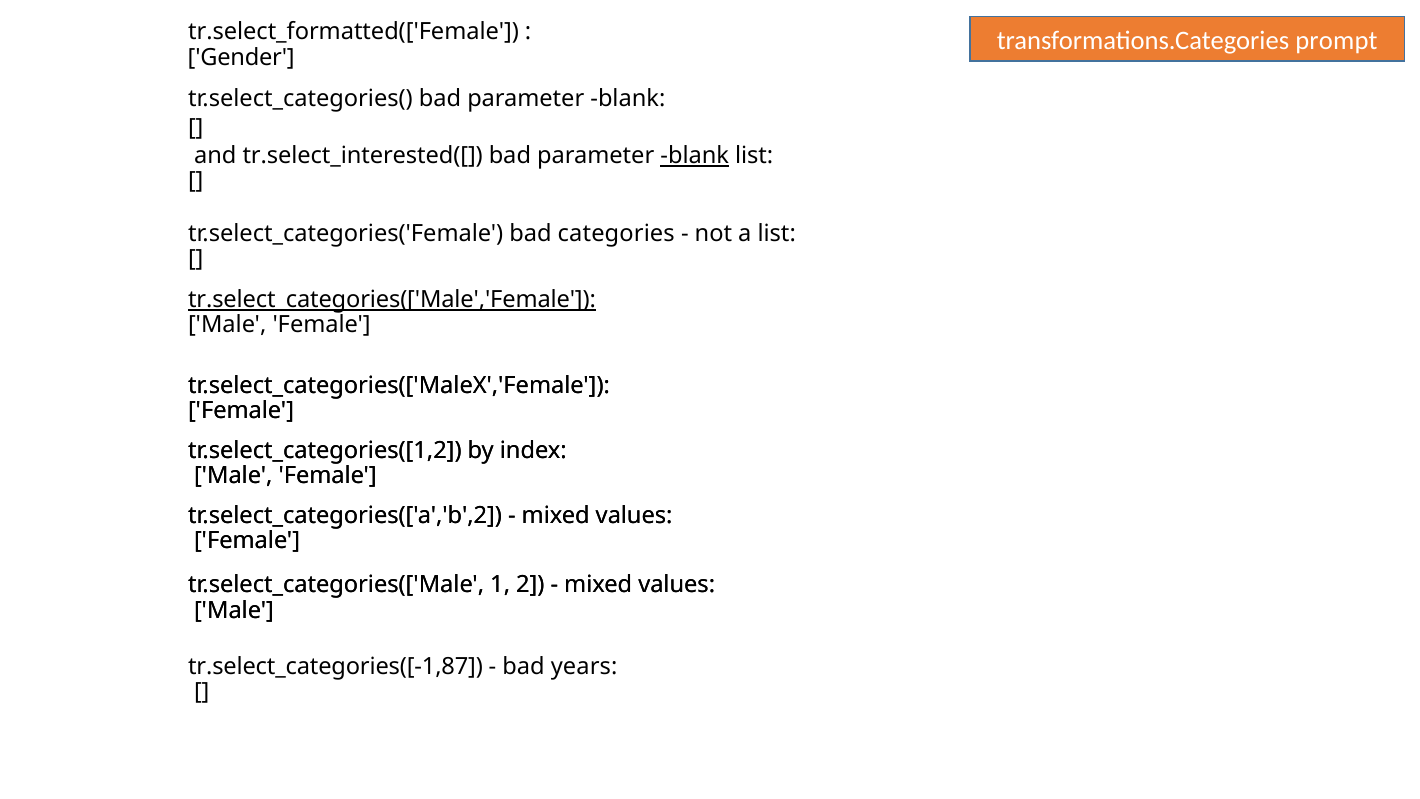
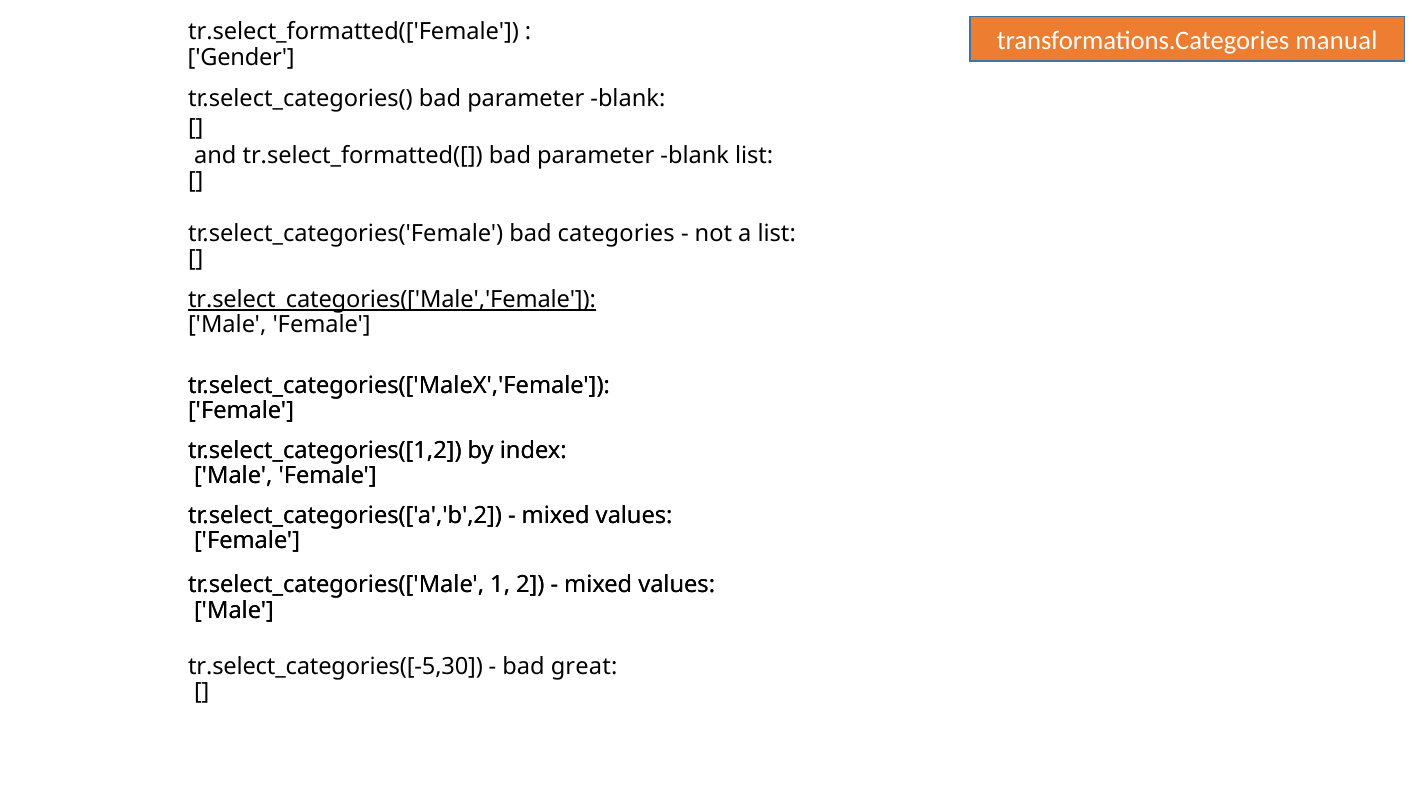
prompt: prompt -> manual
tr.select_interested([: tr.select_interested([ -> tr.select_formatted([
blank at (695, 156) underline: present -> none
tr.select_categories([-1,87: tr.select_categories([-1,87 -> tr.select_categories([-5,30
years: years -> great
